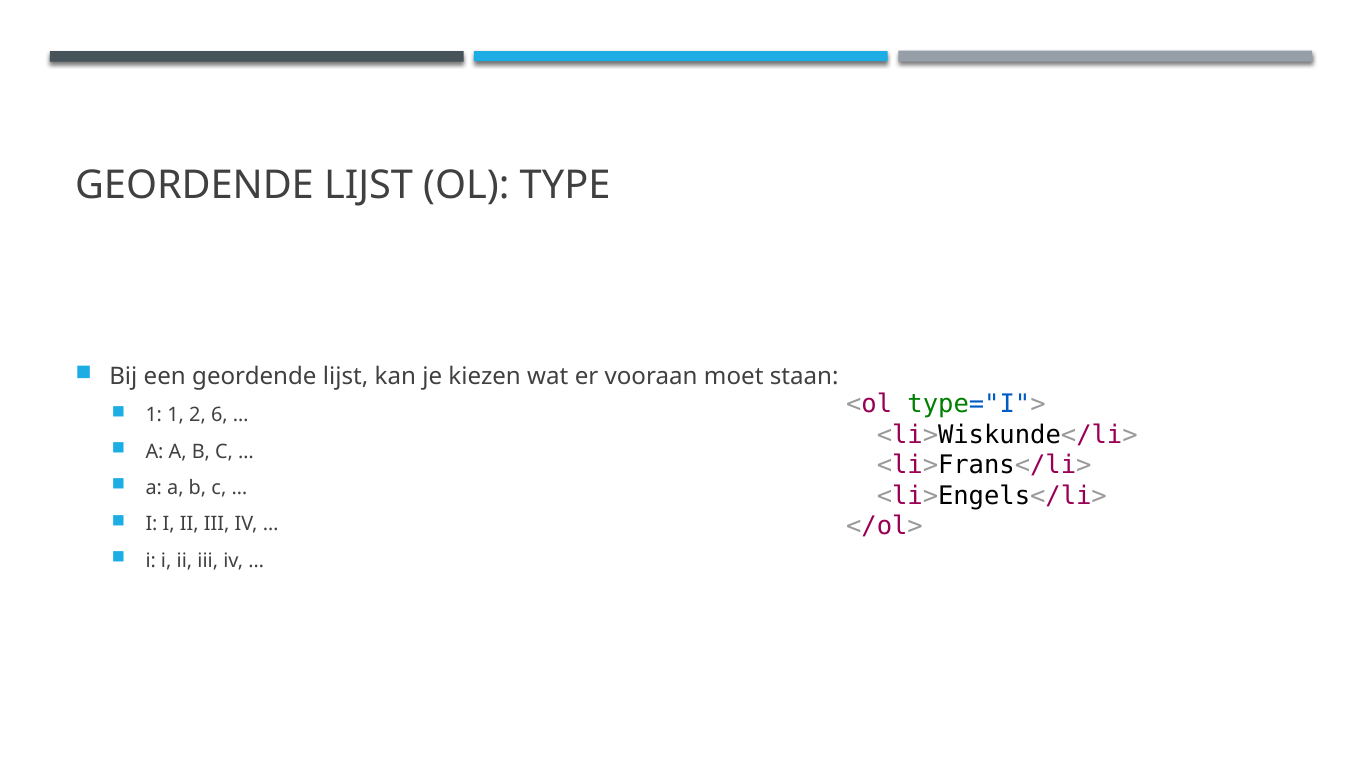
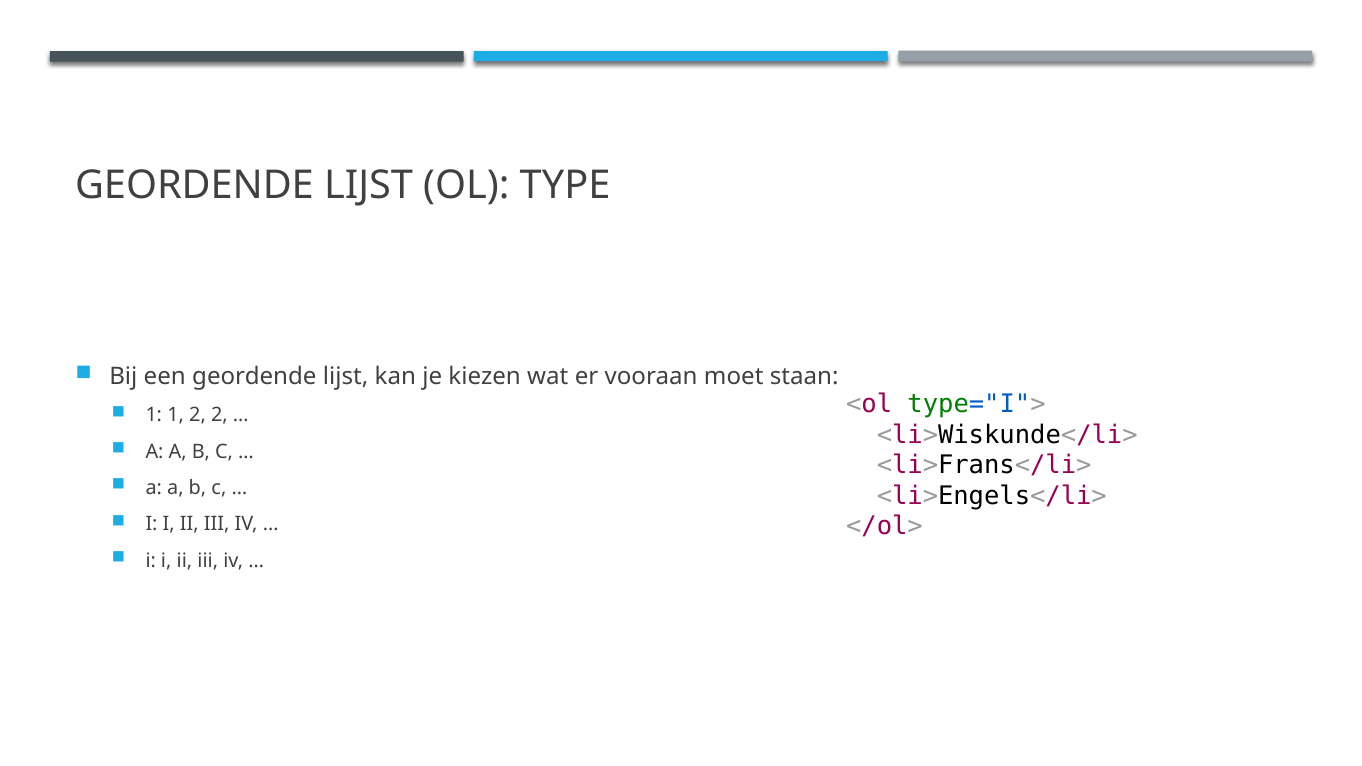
2 6: 6 -> 2
